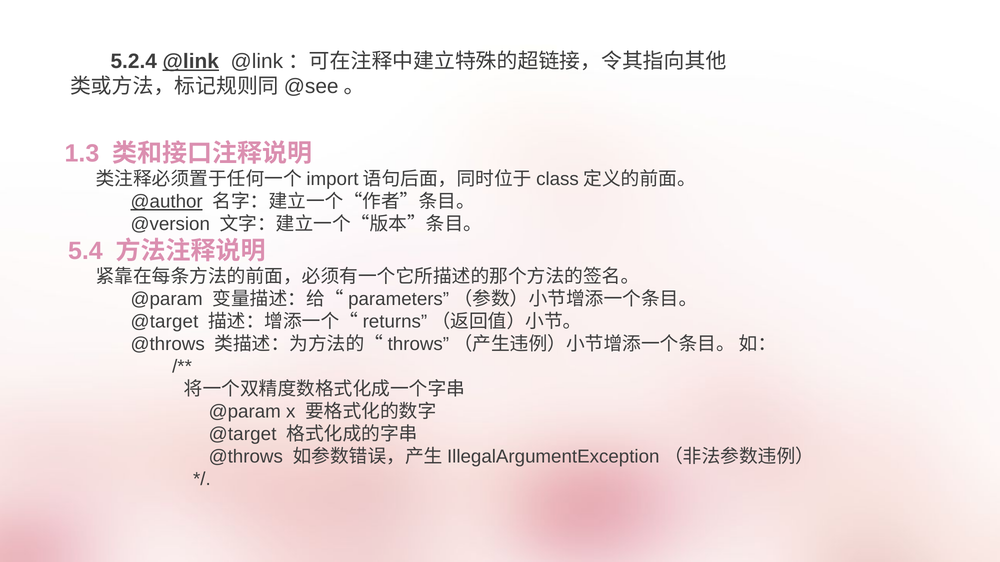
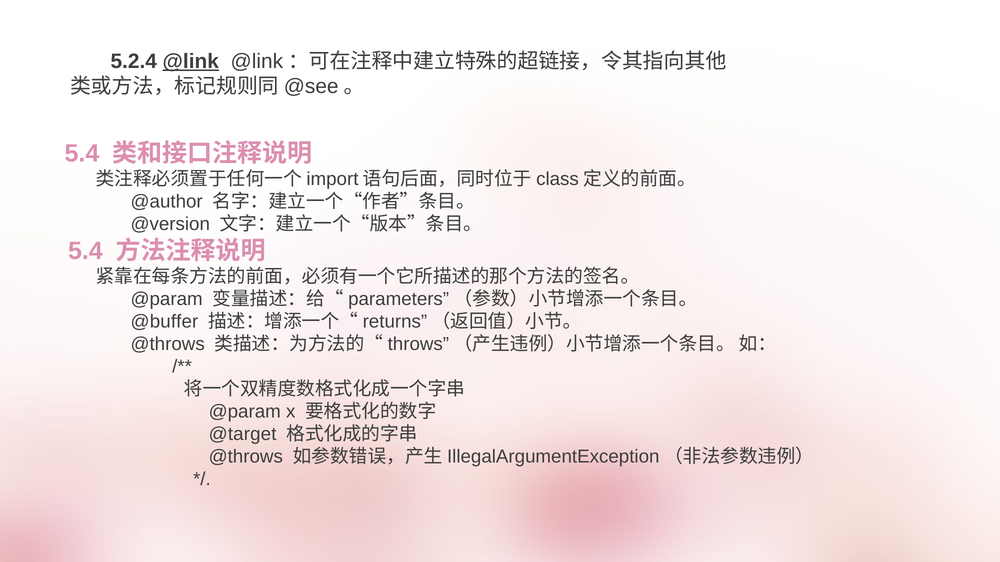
1.3 at (82, 154): 1.3 -> 5.4
@author underline: present -> none
@target at (164, 322): @target -> @buffer
